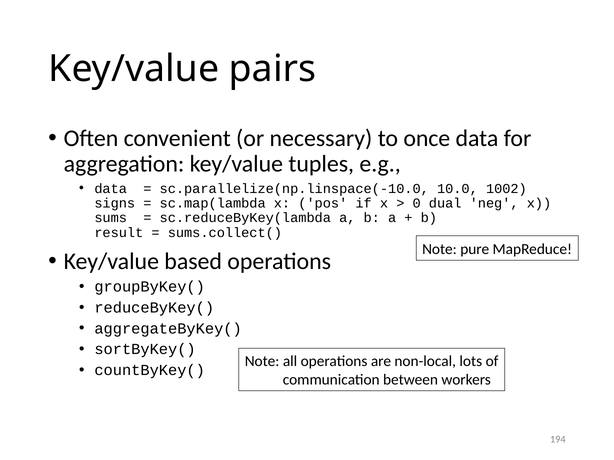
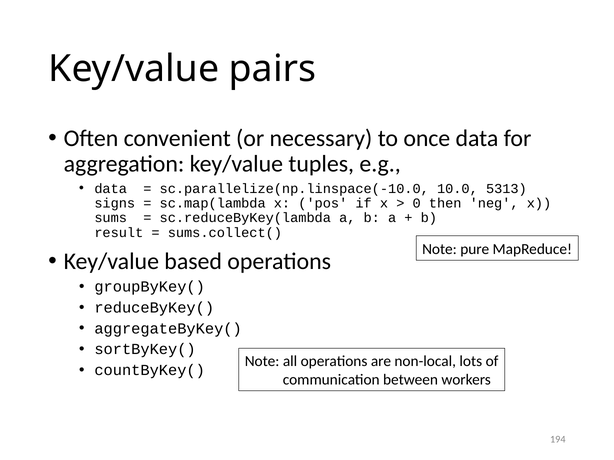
1002: 1002 -> 5313
dual: dual -> then
